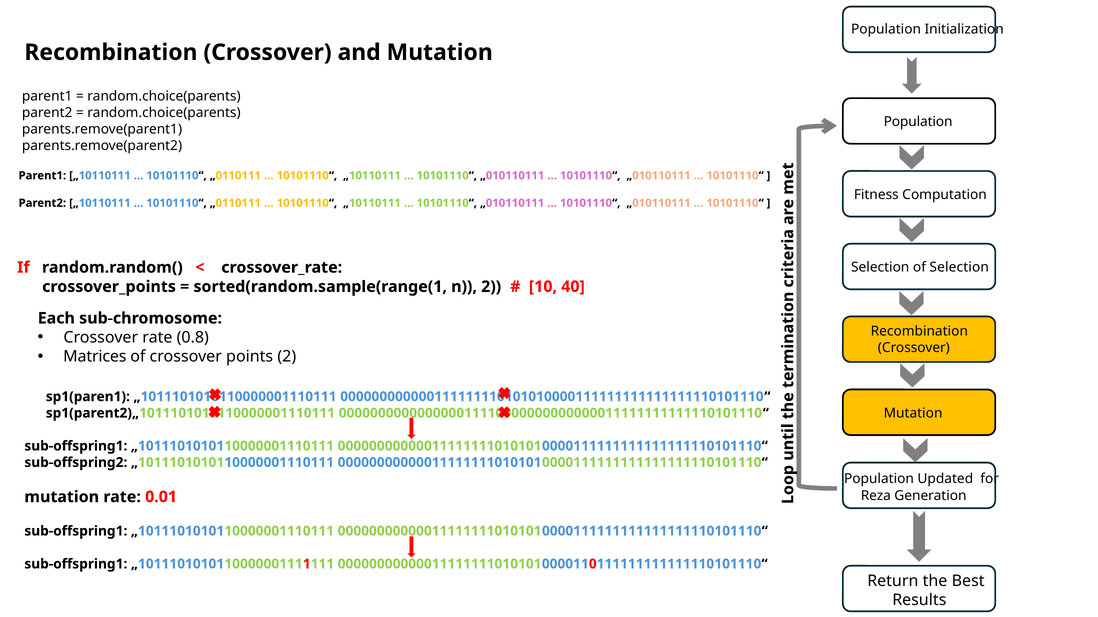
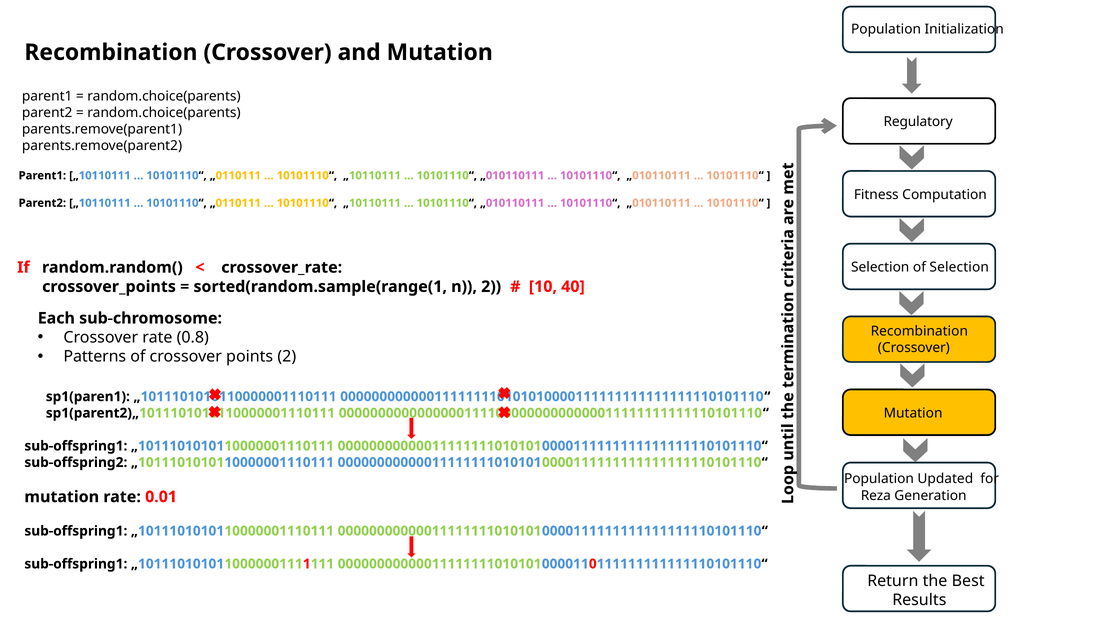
Population at (918, 122): Population -> Regulatory
Matrices: Matrices -> Patterns
